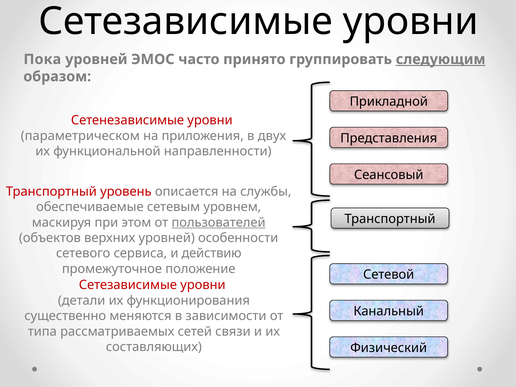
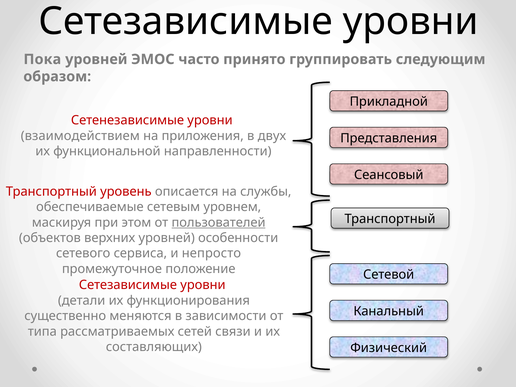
следующим underline: present -> none
параметрическом: параметрическом -> взаимодействием
действию: действию -> непросто
